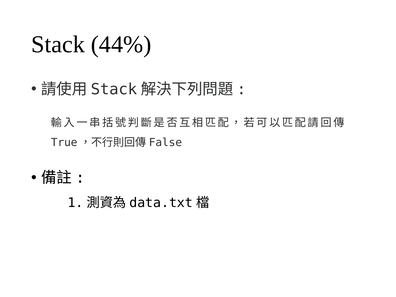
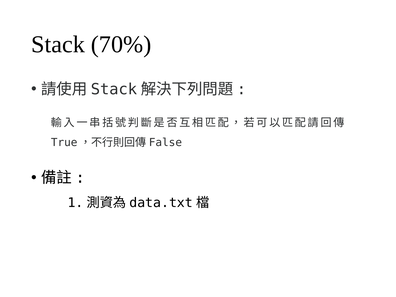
44%: 44% -> 70%
